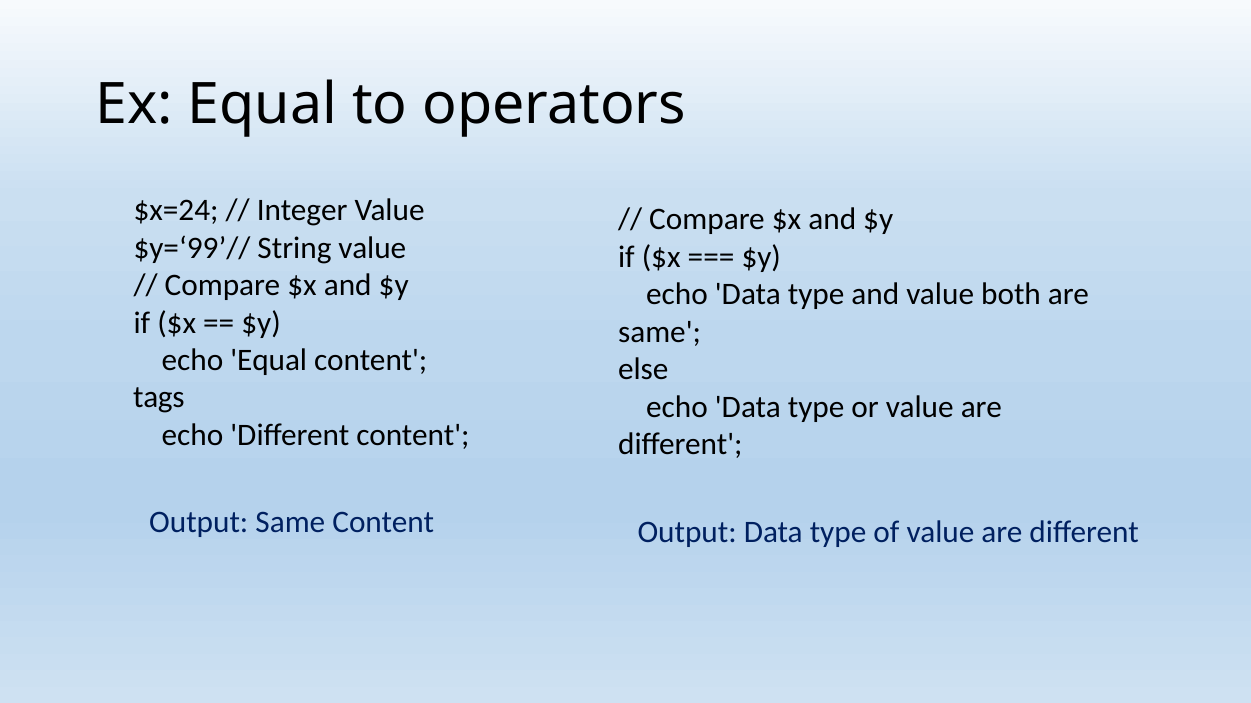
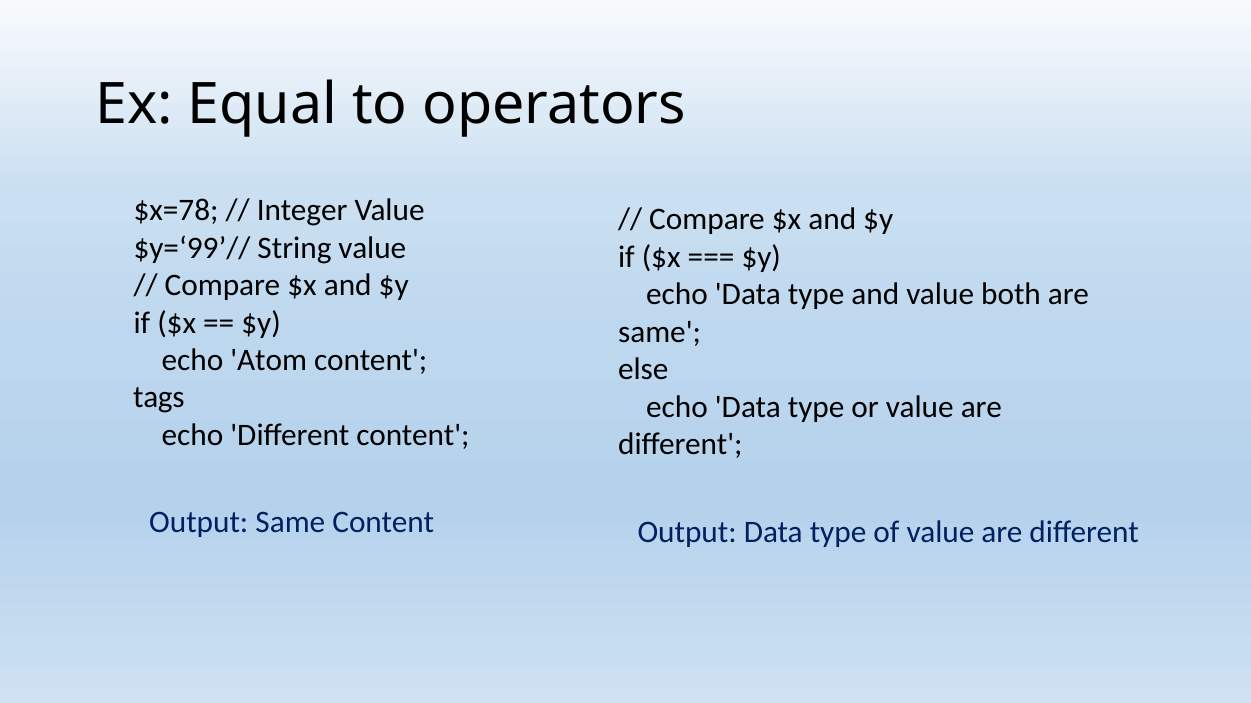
$x=24: $x=24 -> $x=78
echo Equal: Equal -> Atom
